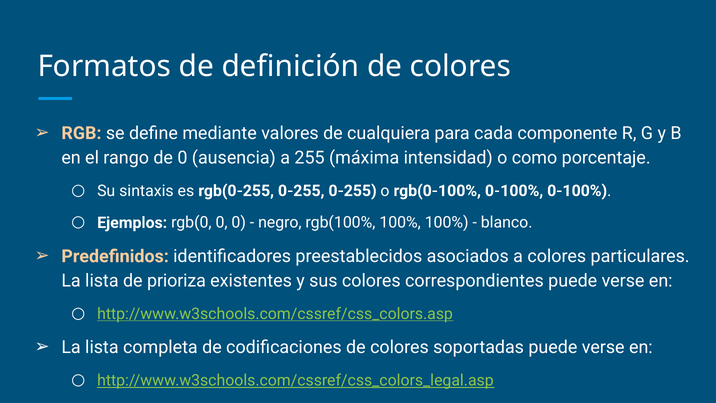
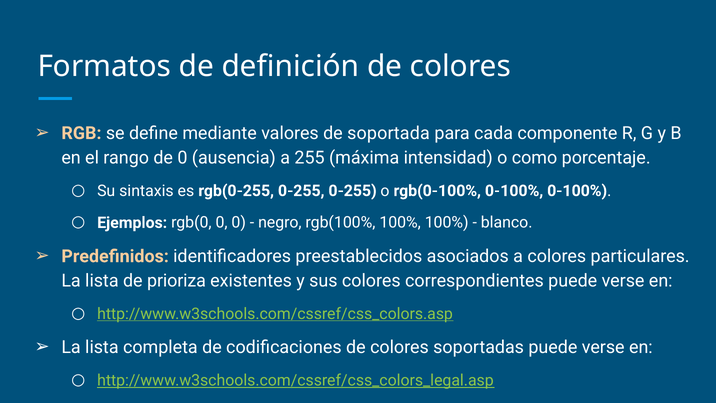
cualquiera: cualquiera -> soportada
